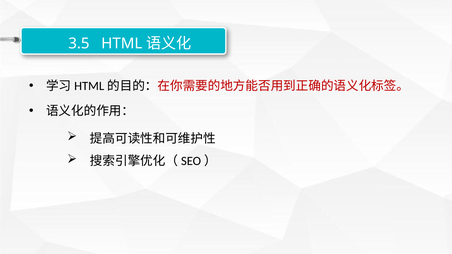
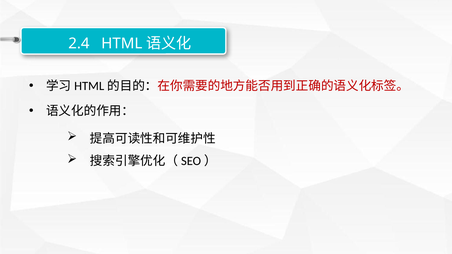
3.5: 3.5 -> 2.4
